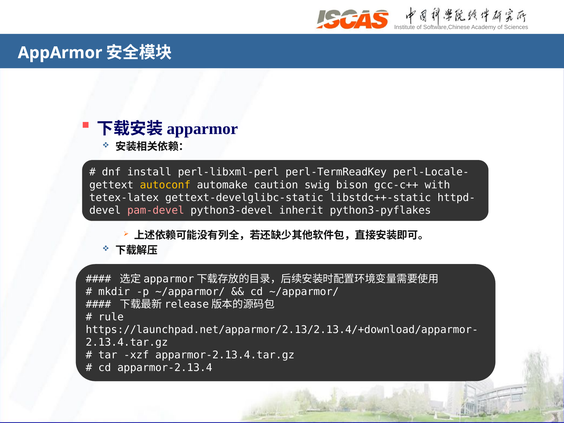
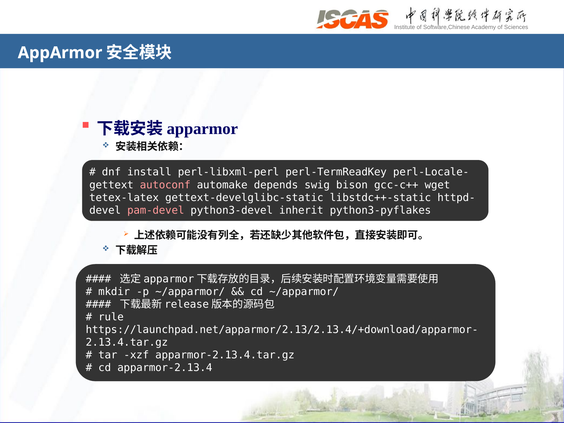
autoconf colour: yellow -> pink
caution: caution -> depends
with: with -> wget
